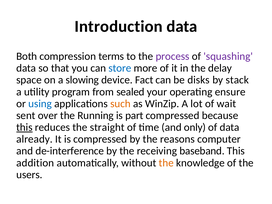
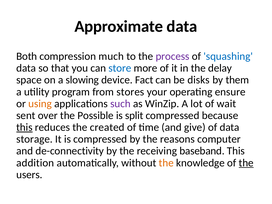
Introduction: Introduction -> Approximate
terms: terms -> much
squashing colour: purple -> blue
stack: stack -> them
sealed: sealed -> stores
using colour: blue -> orange
such colour: orange -> purple
Running: Running -> Possible
part: part -> split
straight: straight -> created
only: only -> give
already: already -> storage
de-interference: de-interference -> de-connectivity
the at (246, 163) underline: none -> present
